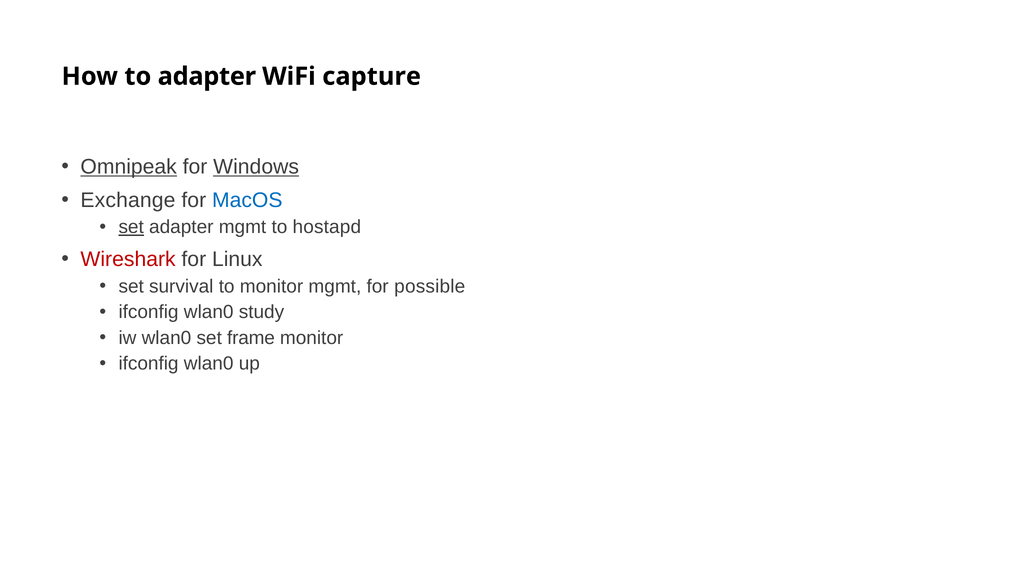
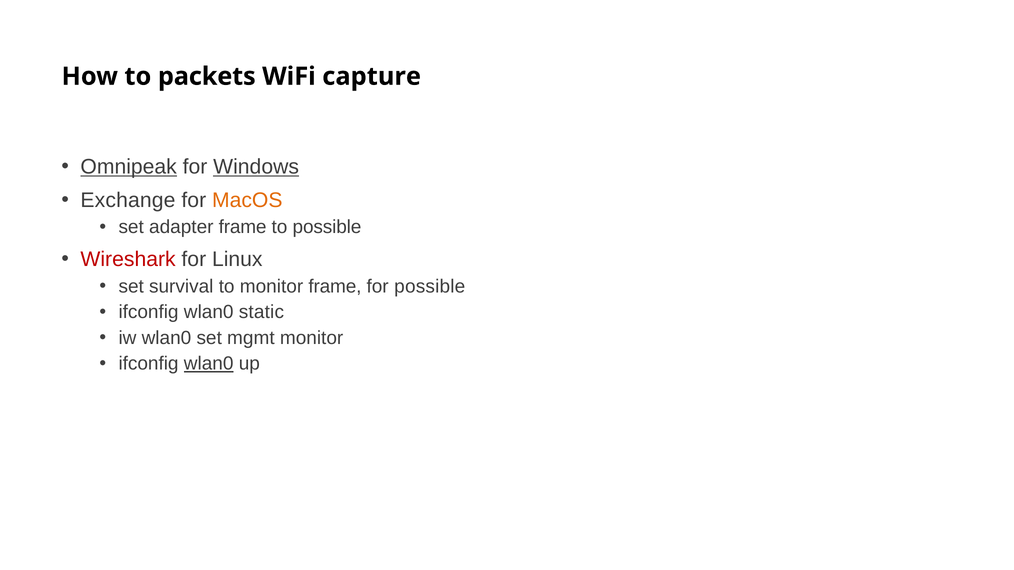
to adapter: adapter -> packets
MacOS colour: blue -> orange
set at (131, 227) underline: present -> none
adapter mgmt: mgmt -> frame
to hostapd: hostapd -> possible
monitor mgmt: mgmt -> frame
study: study -> static
frame: frame -> mgmt
wlan0 at (209, 364) underline: none -> present
